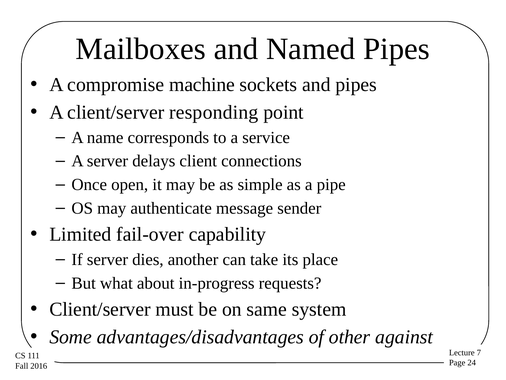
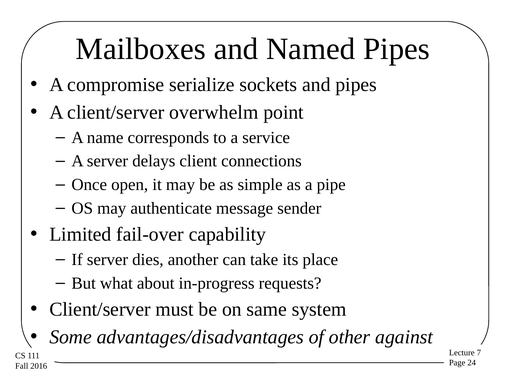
machine: machine -> serialize
responding: responding -> overwhelm
